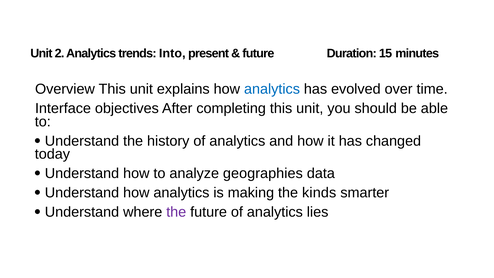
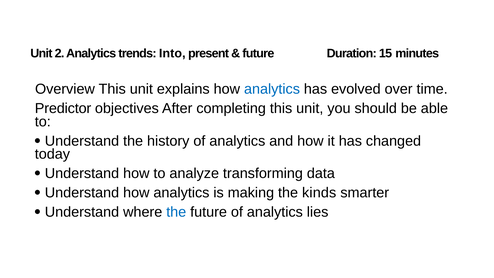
Interface: Interface -> Predictor
geographies: geographies -> transforming
the at (176, 212) colour: purple -> blue
